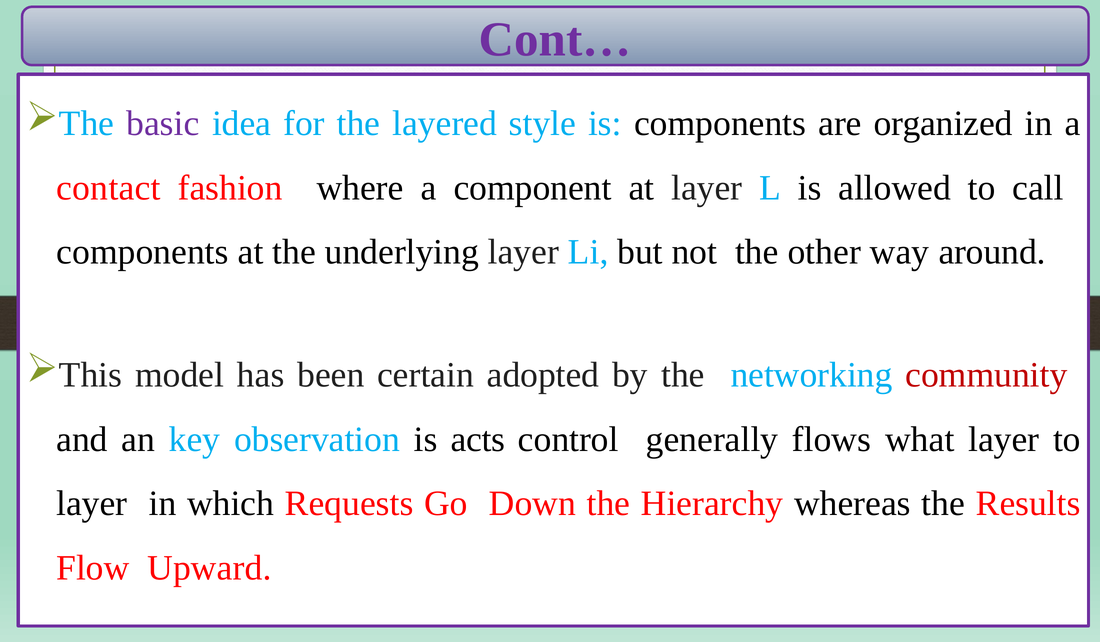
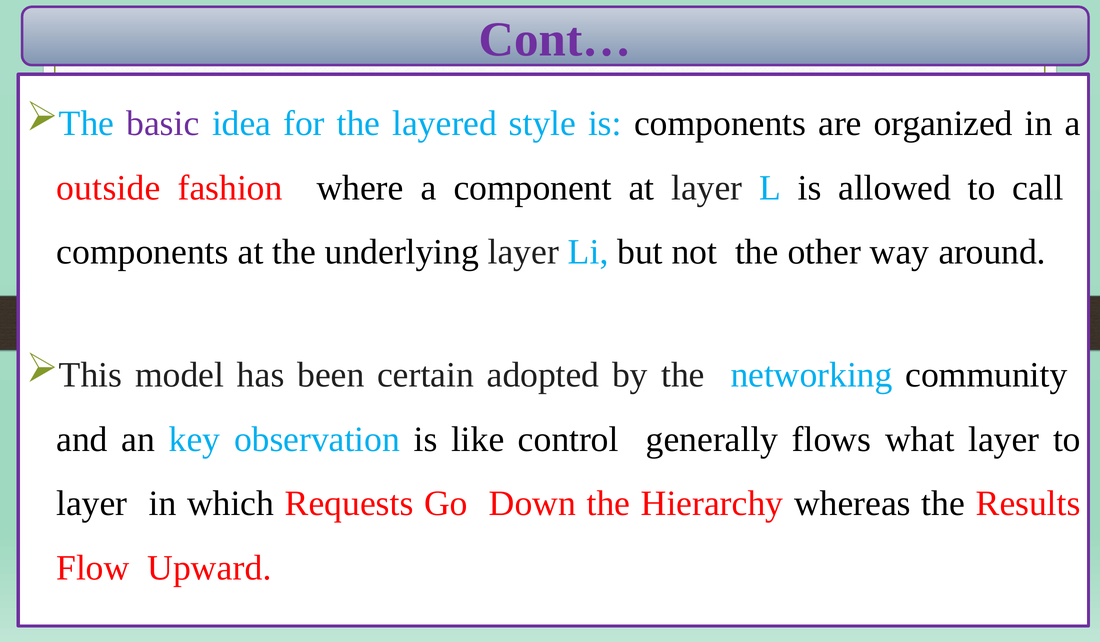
contact: contact -> outside
community colour: red -> black
acts: acts -> like
